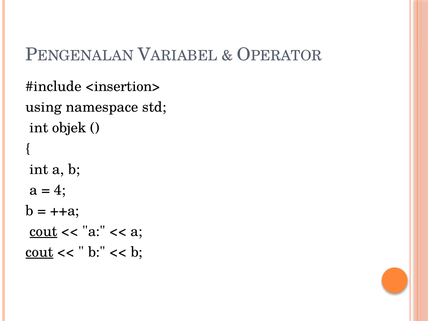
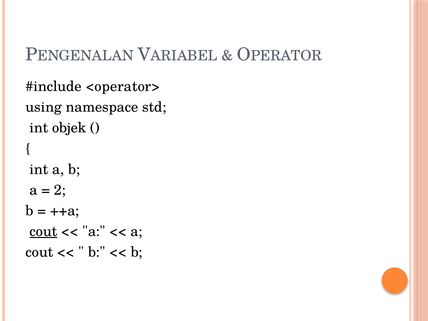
<insertion>: <insertion> -> <operator>
4: 4 -> 2
cout at (39, 252) underline: present -> none
